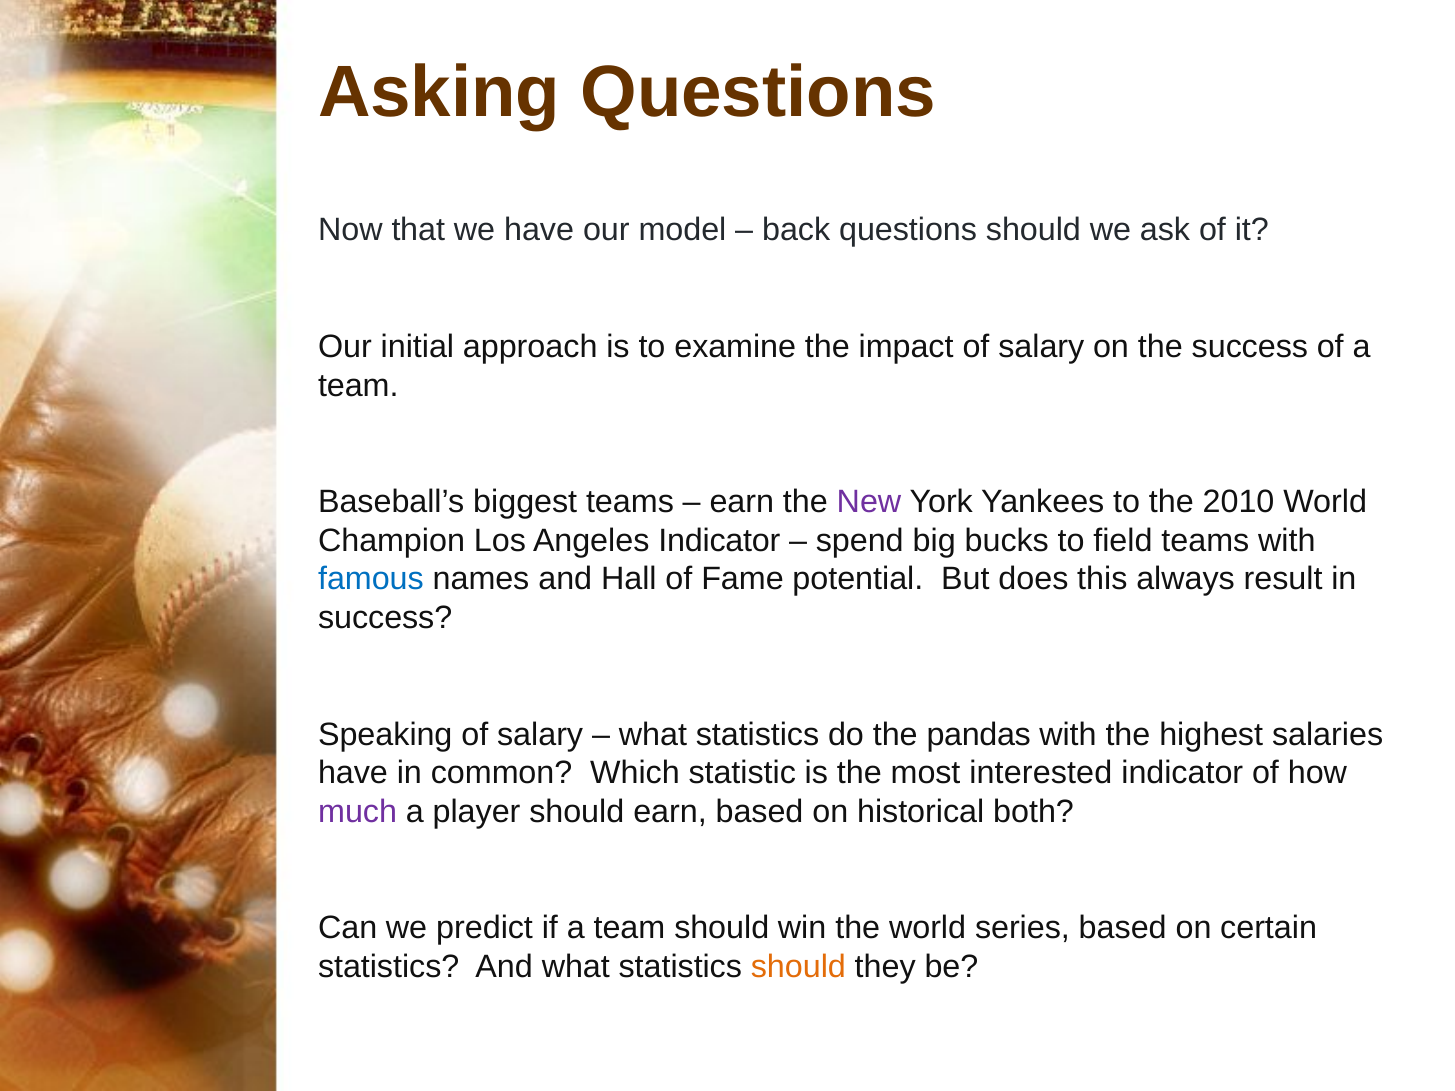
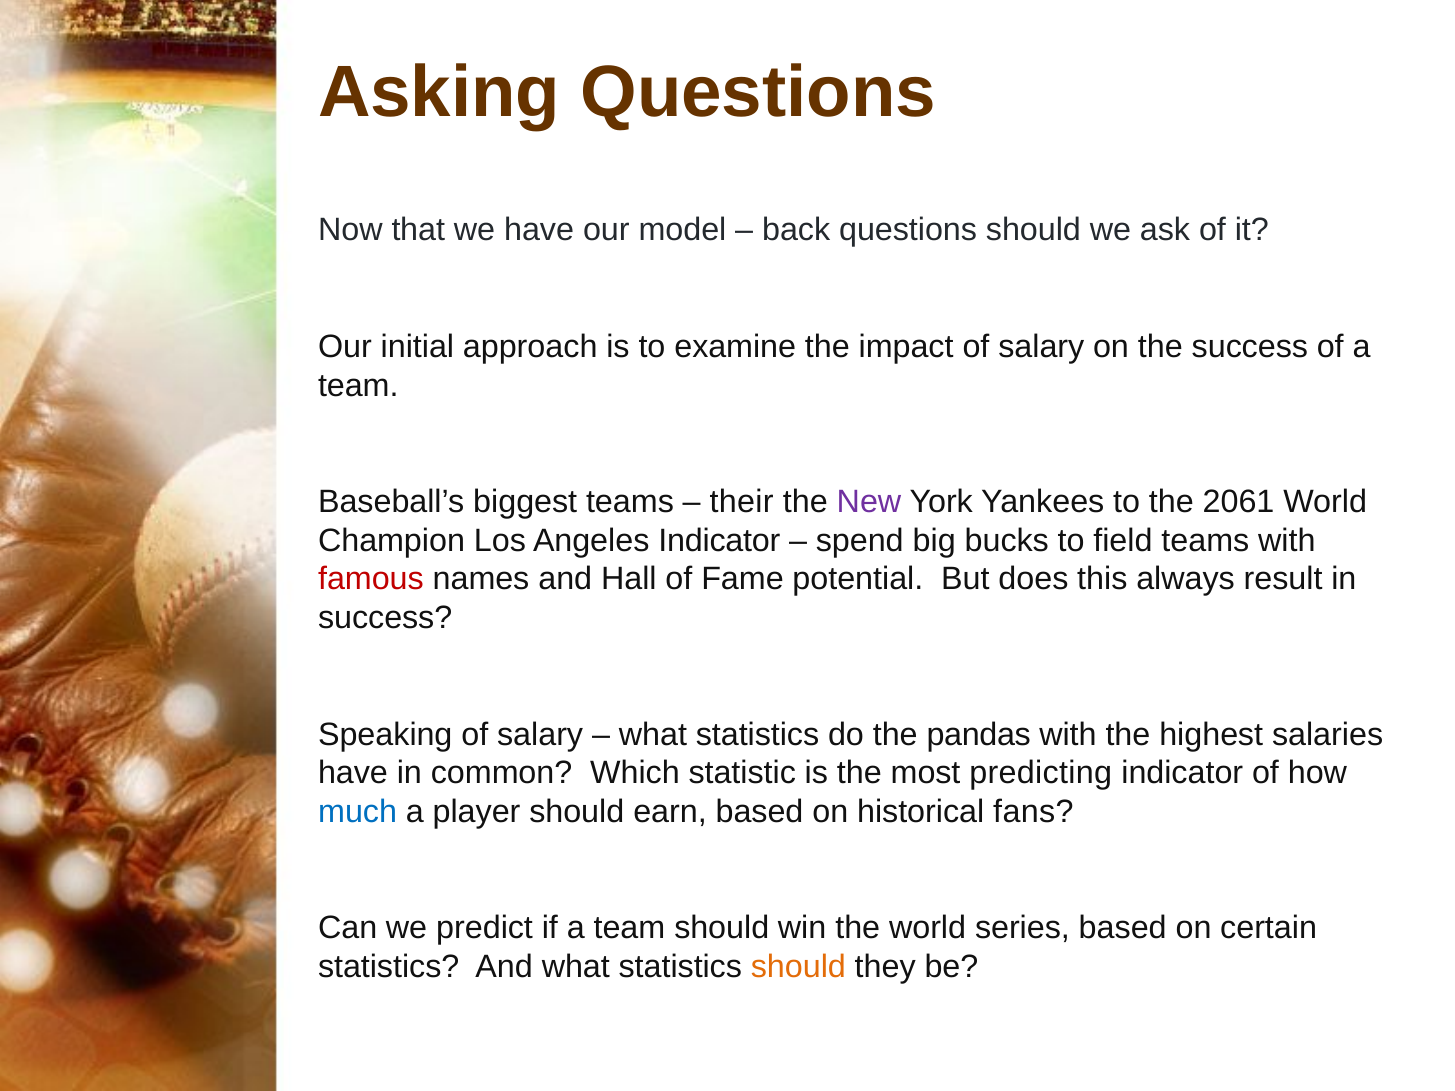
earn at (742, 502): earn -> their
2010: 2010 -> 2061
famous colour: blue -> red
interested: interested -> predicting
much colour: purple -> blue
both: both -> fans
